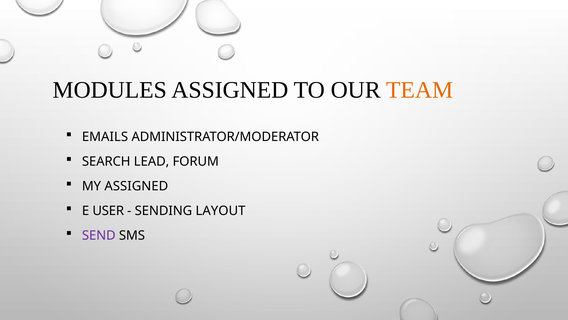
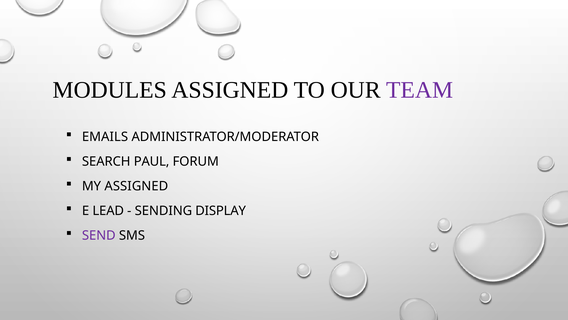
TEAM colour: orange -> purple
LEAD: LEAD -> PAUL
USER: USER -> LEAD
LAYOUT: LAYOUT -> DISPLAY
